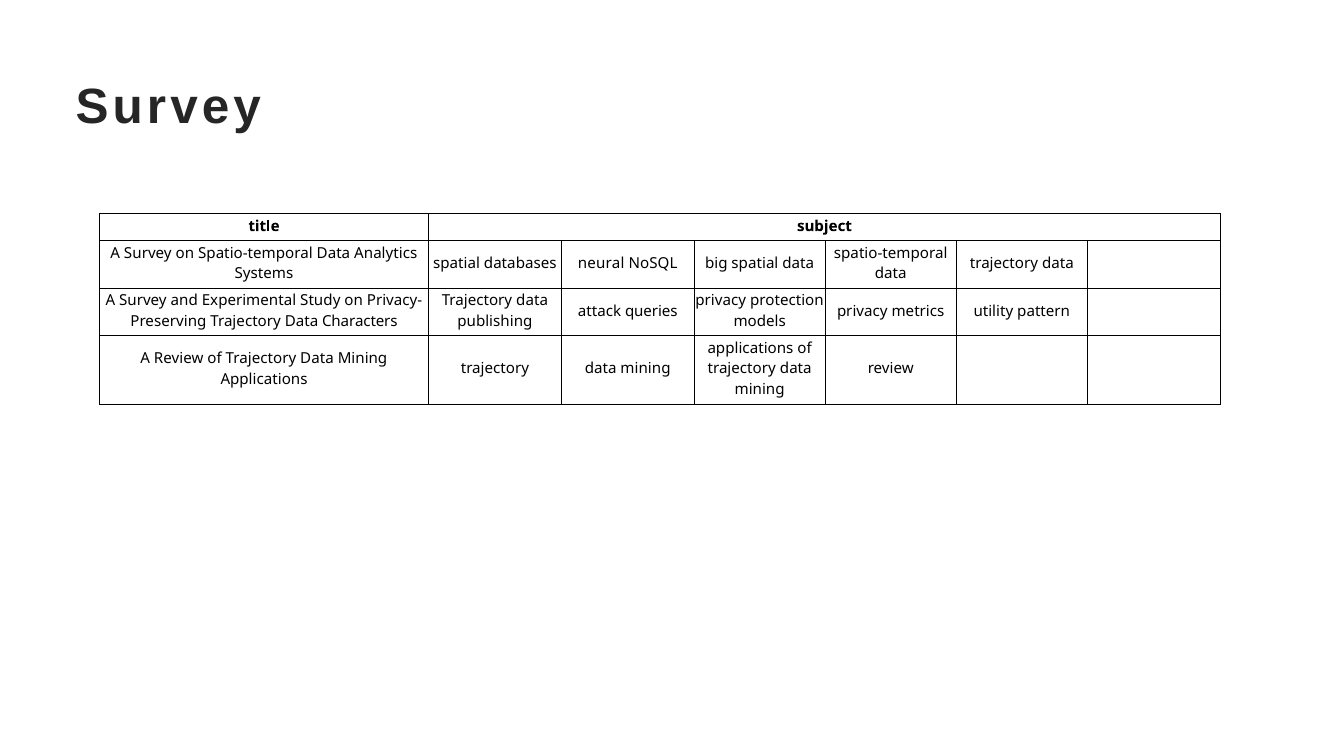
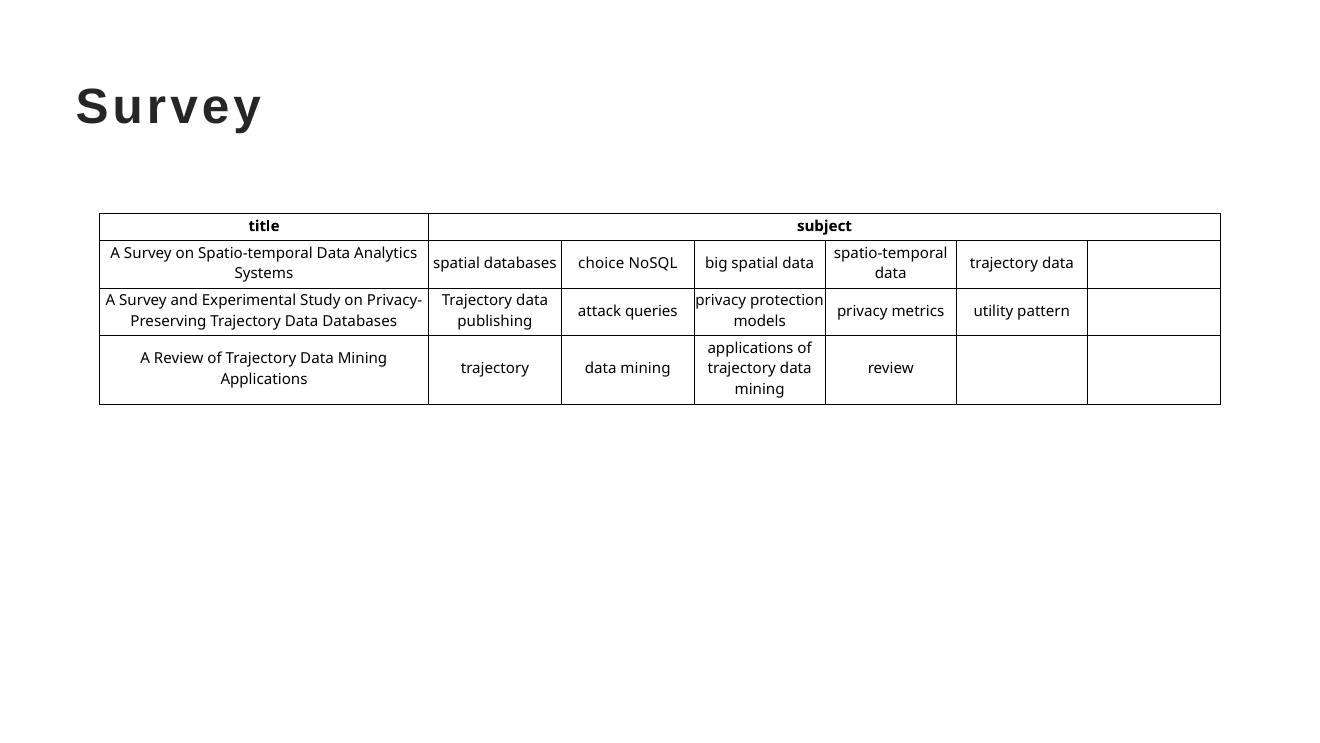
neural: neural -> choice
Data Characters: Characters -> Databases
